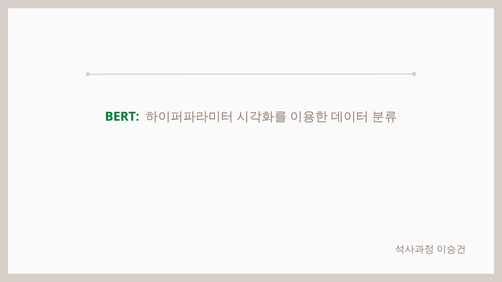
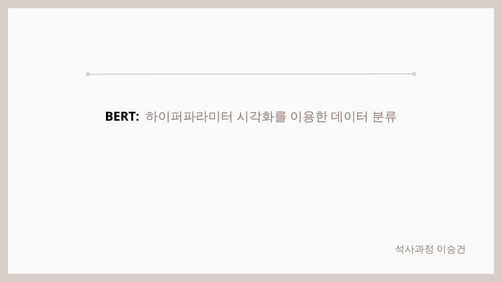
BERT colour: green -> black
